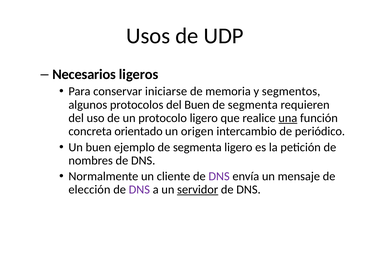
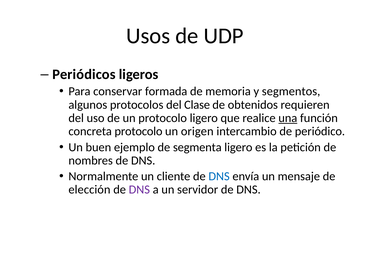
Necesarios: Necesarios -> Periódicos
iniciarse: iniciarse -> formada
del Buen: Buen -> Clase
segmenta at (253, 105): segmenta -> obtenidos
concreta orientado: orientado -> protocolo
DNS at (219, 176) colour: purple -> blue
servidor underline: present -> none
